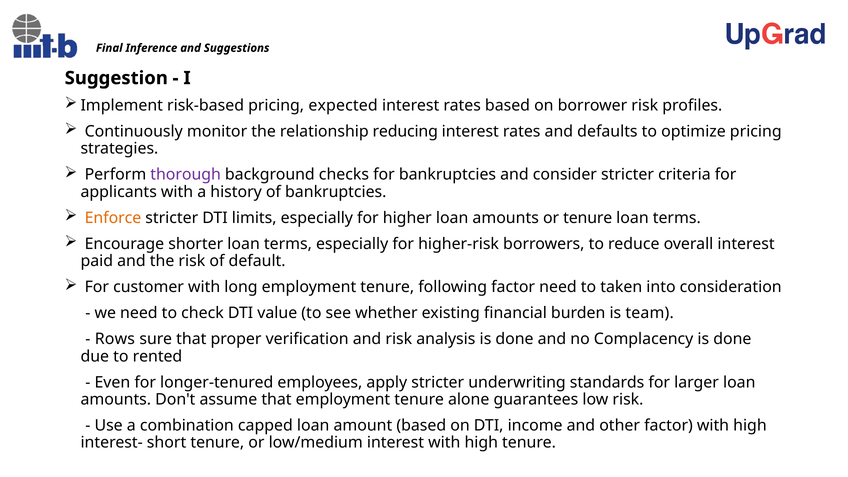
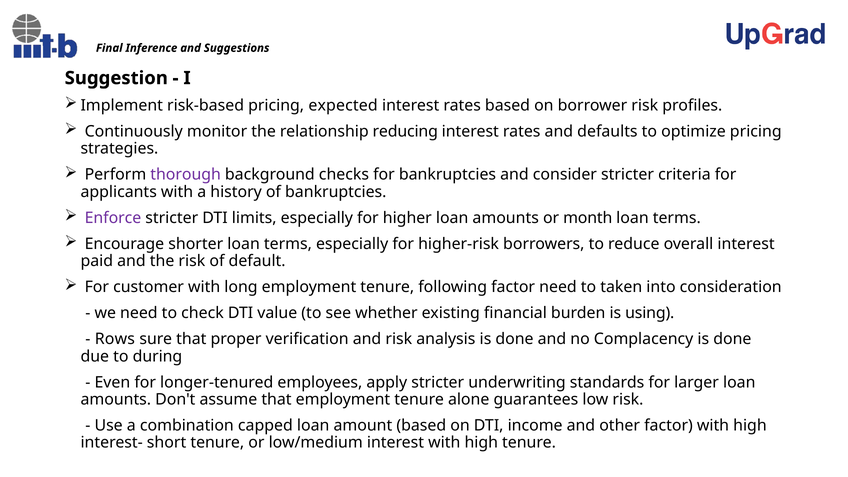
Enforce colour: orange -> purple
or tenure: tenure -> month
team: team -> using
rented: rented -> during
